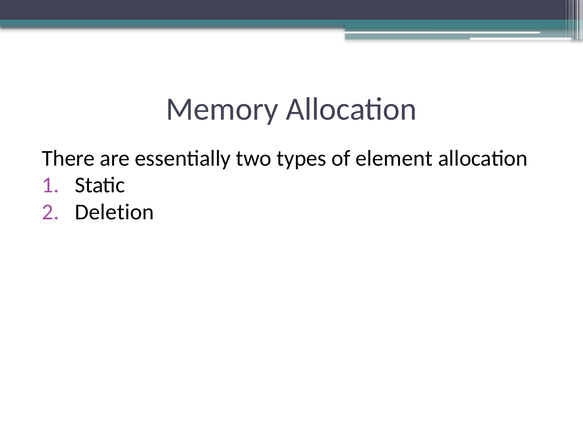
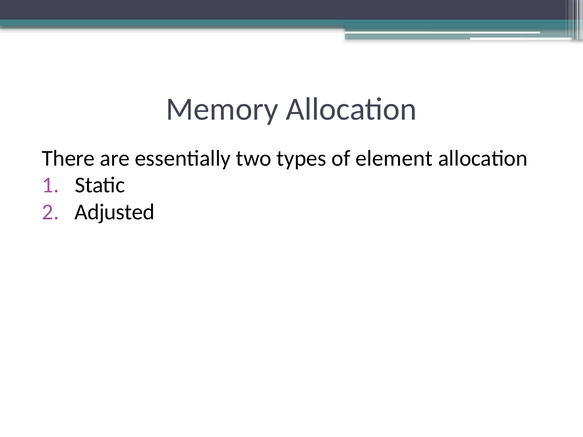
Deletion: Deletion -> Adjusted
